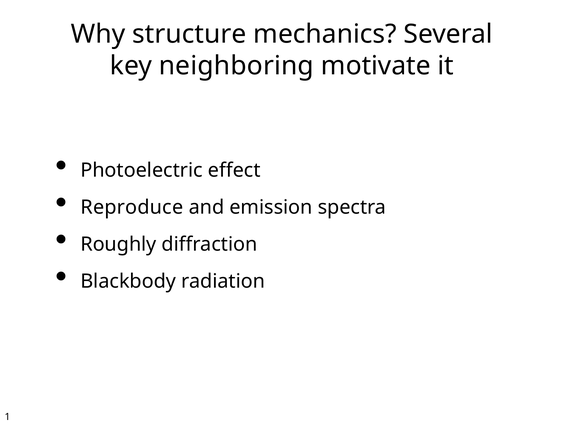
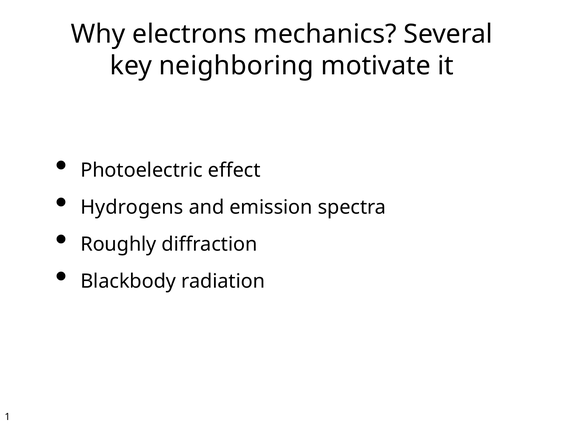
structure: structure -> electrons
Reproduce: Reproduce -> Hydrogens
